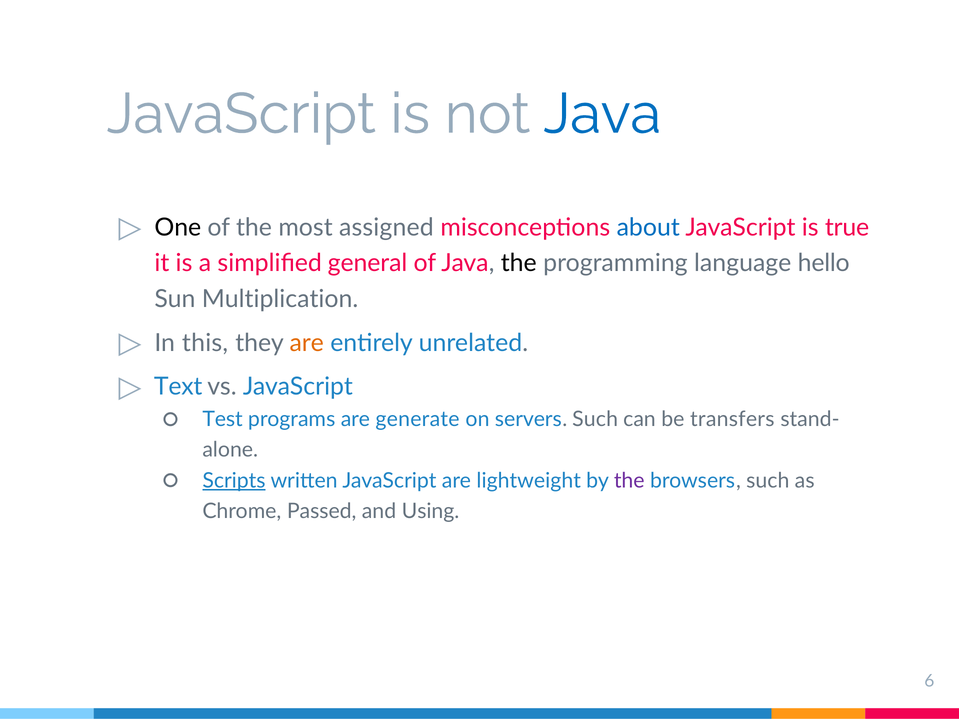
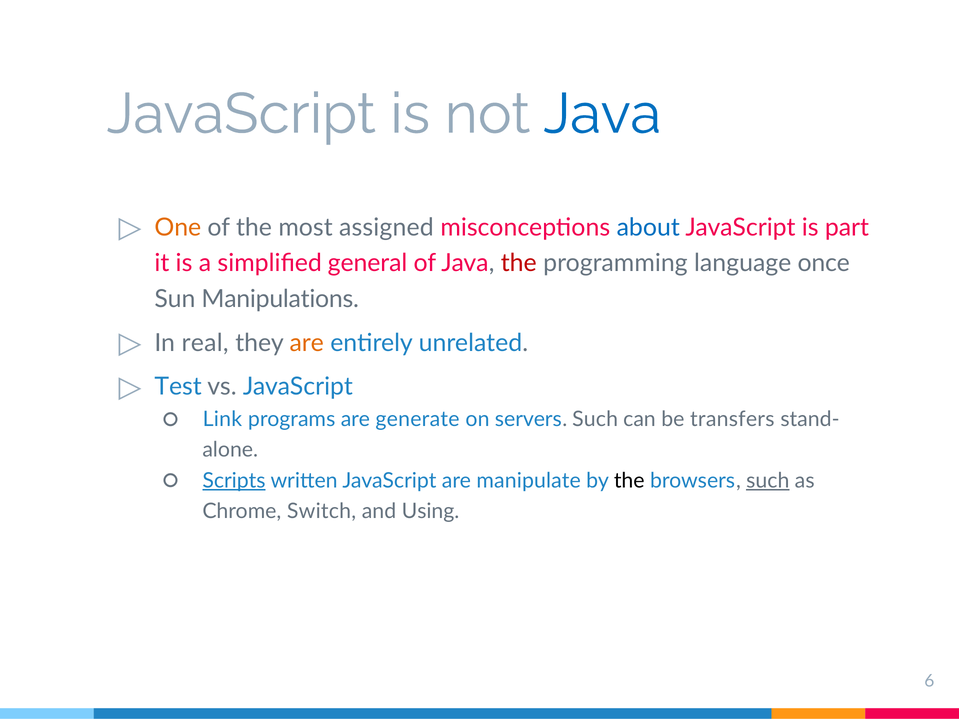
One colour: black -> orange
true: true -> part
the at (519, 263) colour: black -> red
hello: hello -> once
Multiplication: Multiplication -> Manipulations
this: this -> real
Text: Text -> Test
Test: Test -> Link
lightweight: lightweight -> manipulate
the at (629, 481) colour: purple -> black
such at (768, 481) underline: none -> present
Passed: Passed -> Switch
